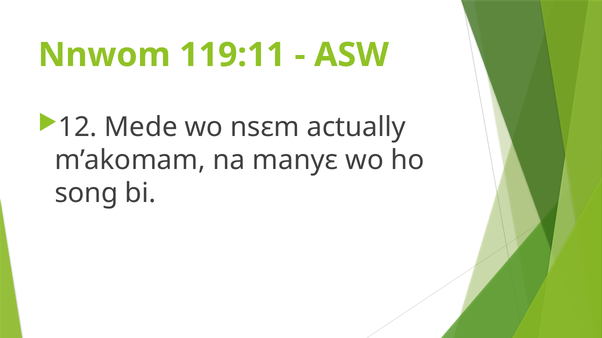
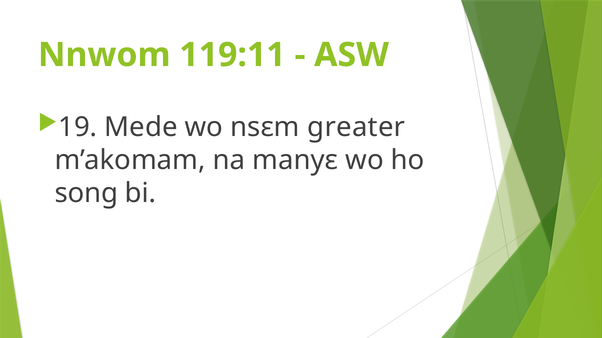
12: 12 -> 19
actually: actually -> greater
